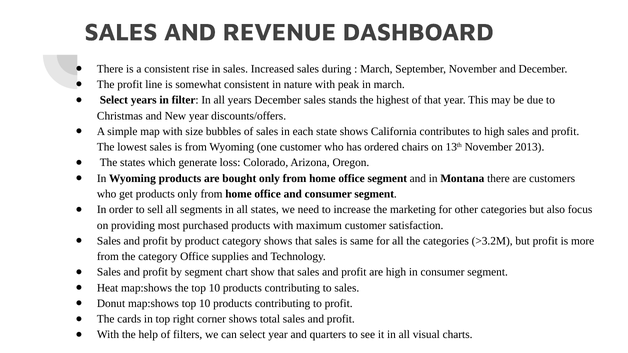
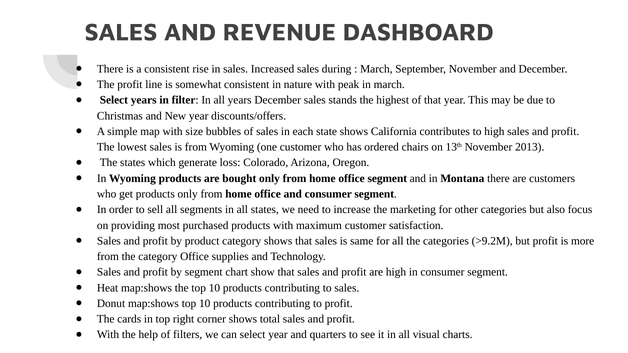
>3.2M: >3.2M -> >9.2M
